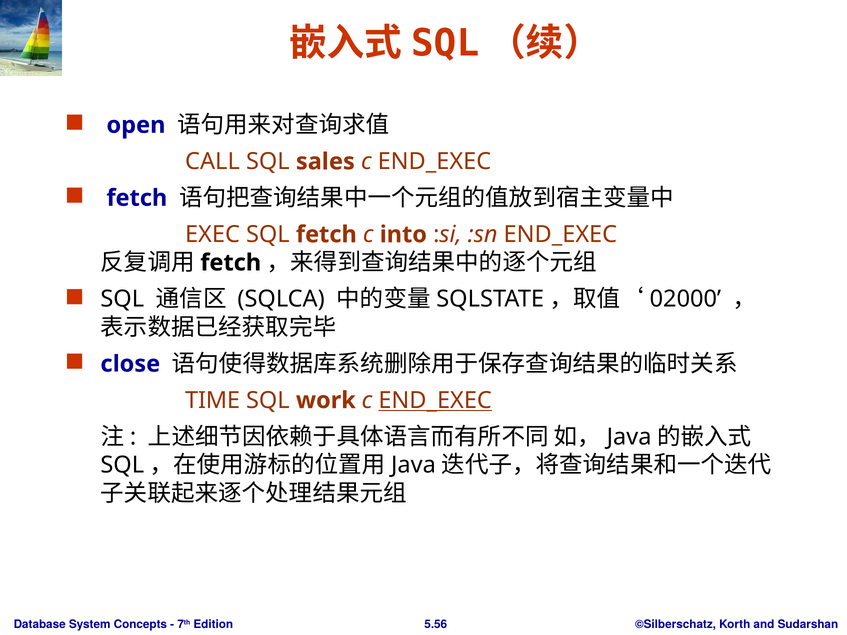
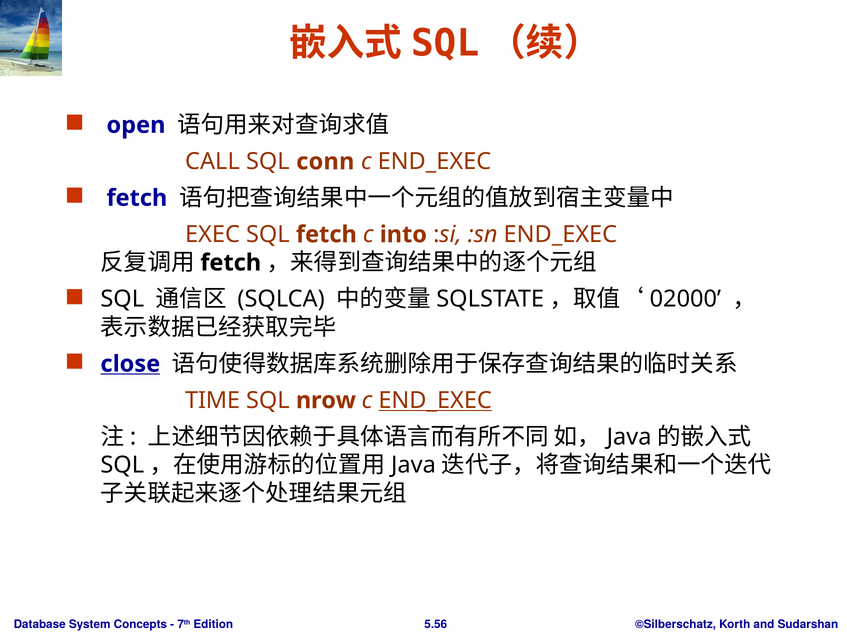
sales: sales -> conn
close underline: none -> present
work: work -> nrow
